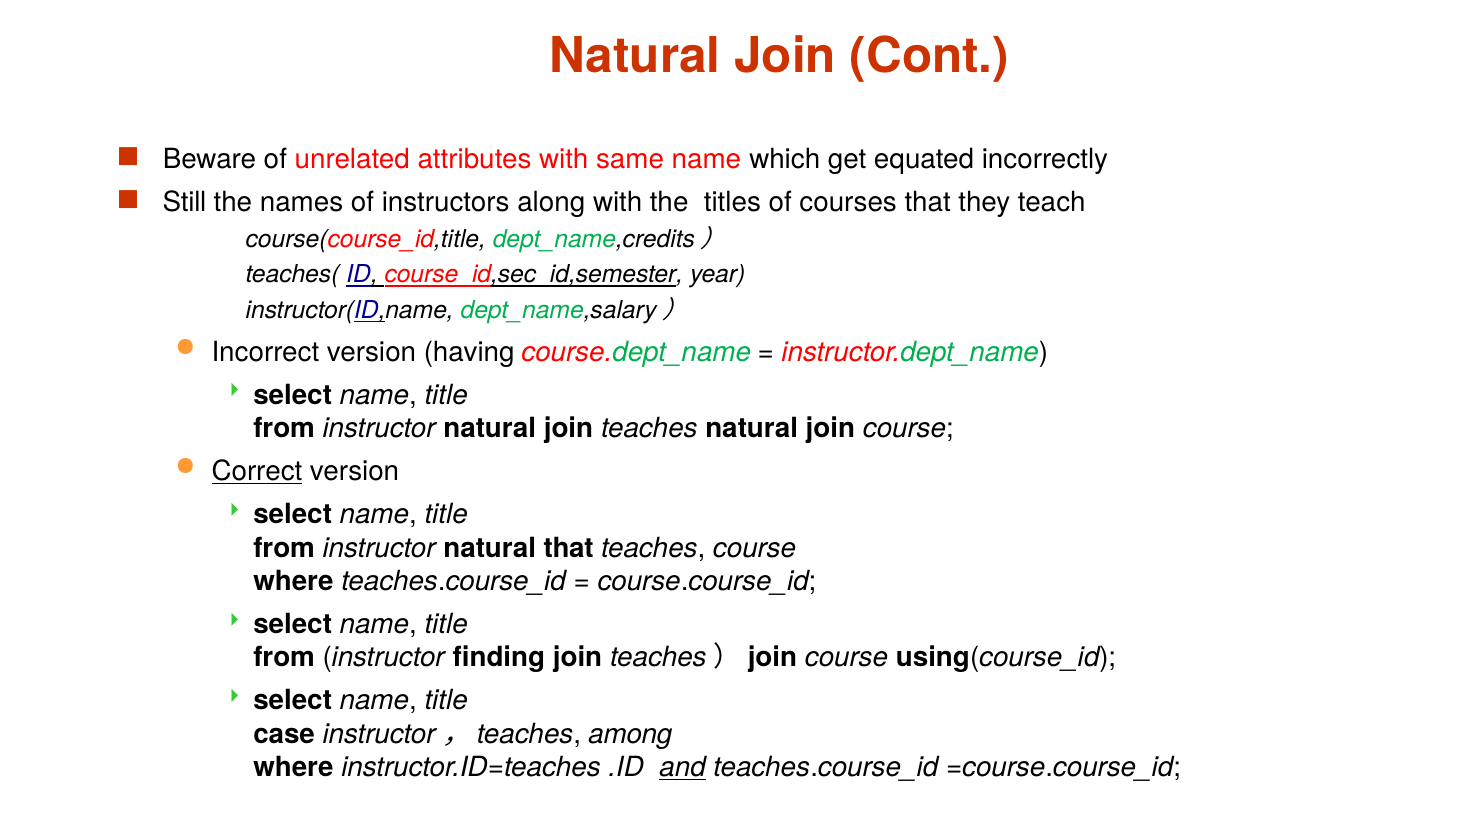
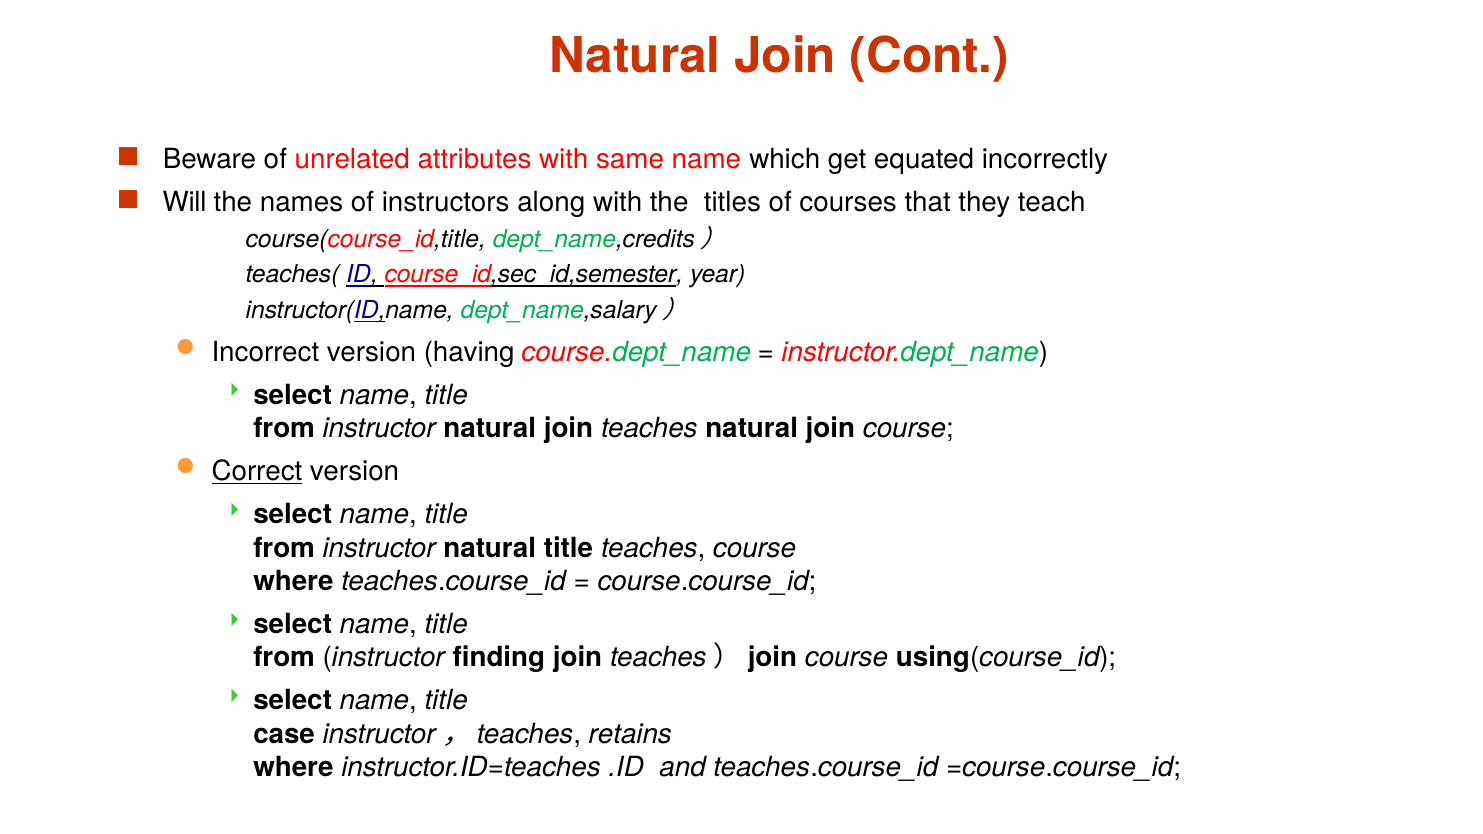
Still: Still -> Will
natural that: that -> title
among: among -> retains
and underline: present -> none
